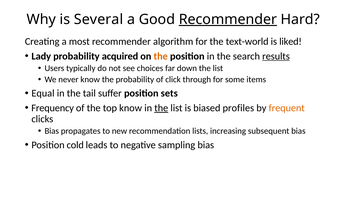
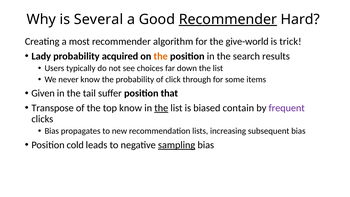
text-world: text-world -> give-world
liked: liked -> trick
results underline: present -> none
Equal: Equal -> Given
sets: sets -> that
Frequency: Frequency -> Transpose
profiles: profiles -> contain
frequent colour: orange -> purple
sampling underline: none -> present
